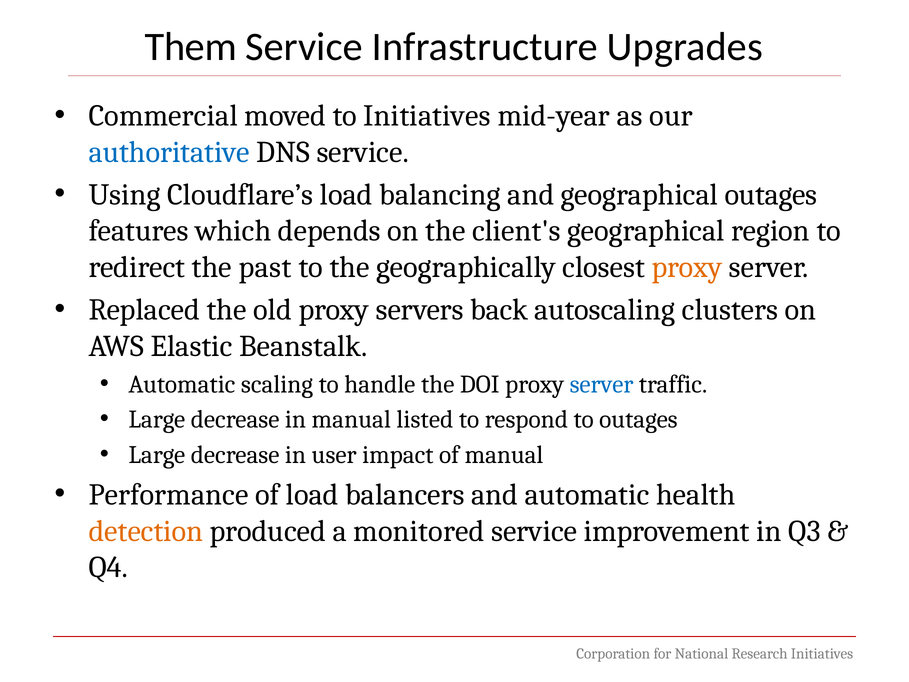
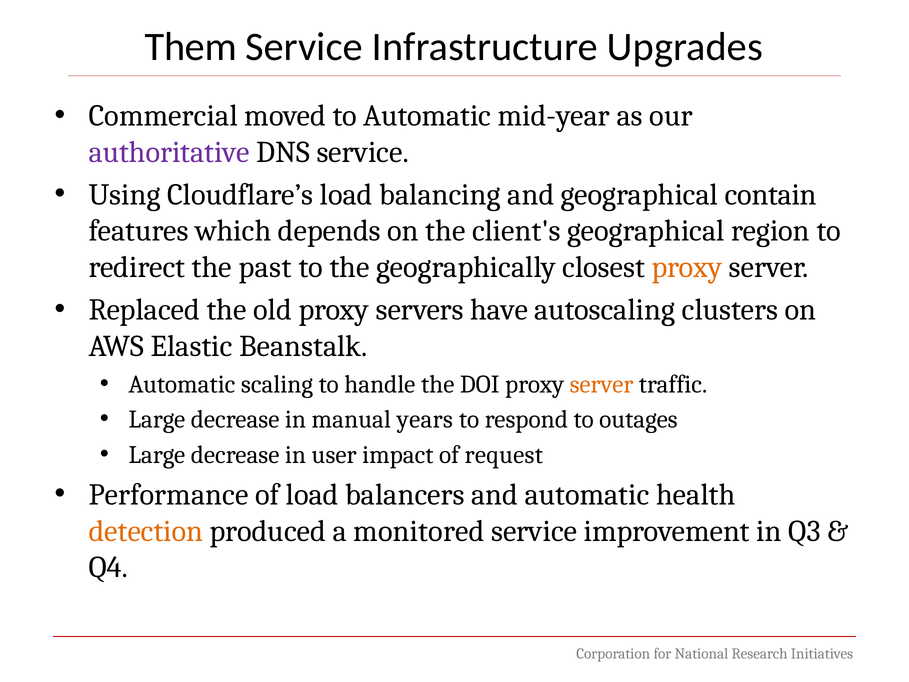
to Initiatives: Initiatives -> Automatic
authoritative colour: blue -> purple
geographical outages: outages -> contain
back: back -> have
server at (602, 384) colour: blue -> orange
listed: listed -> years
of manual: manual -> request
